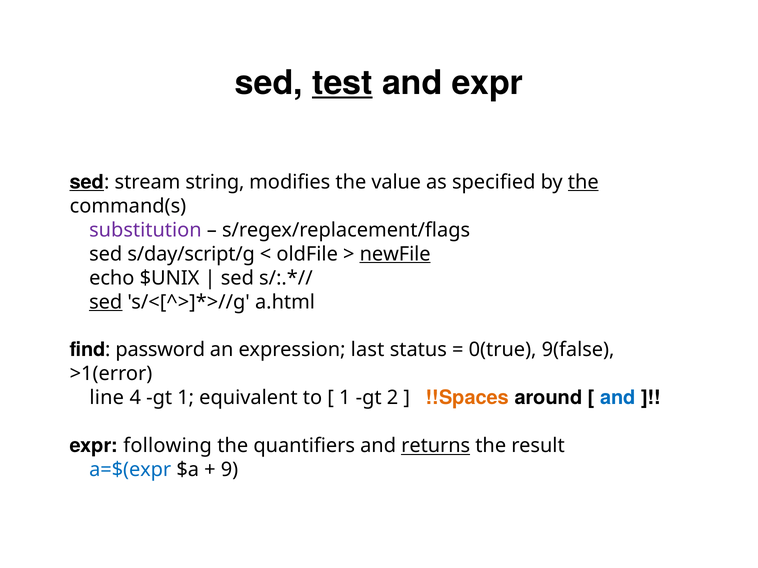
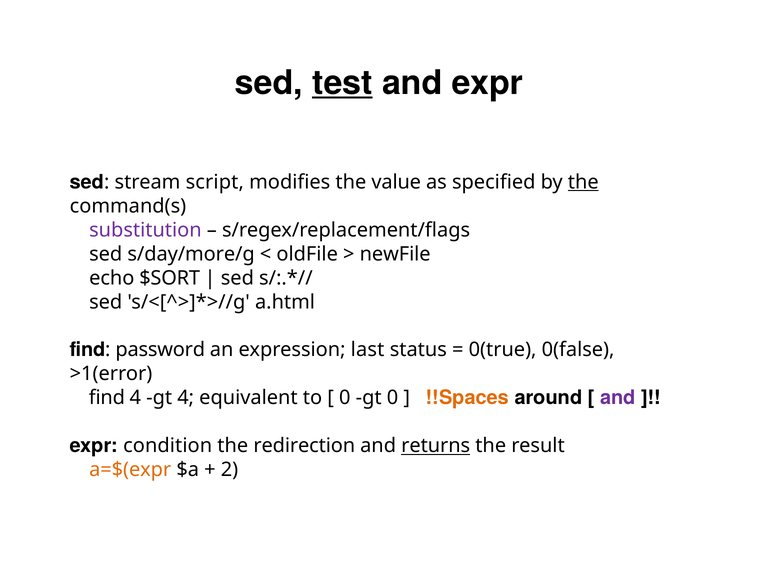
sed at (87, 182) underline: present -> none
string: string -> script
s/day/script/g: s/day/script/g -> s/day/more/g
newFile underline: present -> none
$UNIX: $UNIX -> $SORT
sed at (106, 302) underline: present -> none
9(false: 9(false -> 0(false
line at (107, 398): line -> find
gt 1: 1 -> 4
1 at (345, 398): 1 -> 0
gt 2: 2 -> 0
and at (618, 398) colour: blue -> purple
following: following -> condition
quantifiers: quantifiers -> redirection
a=$(expr colour: blue -> orange
9: 9 -> 2
